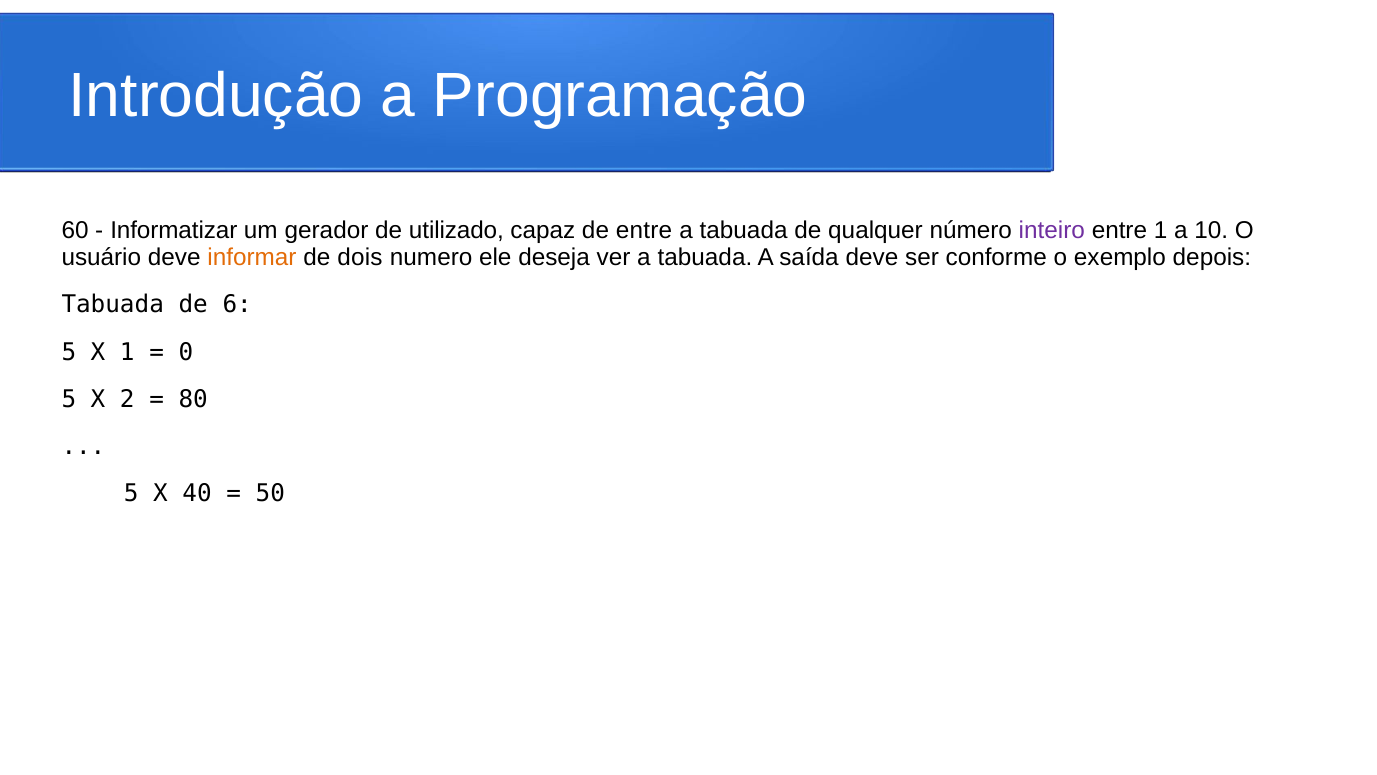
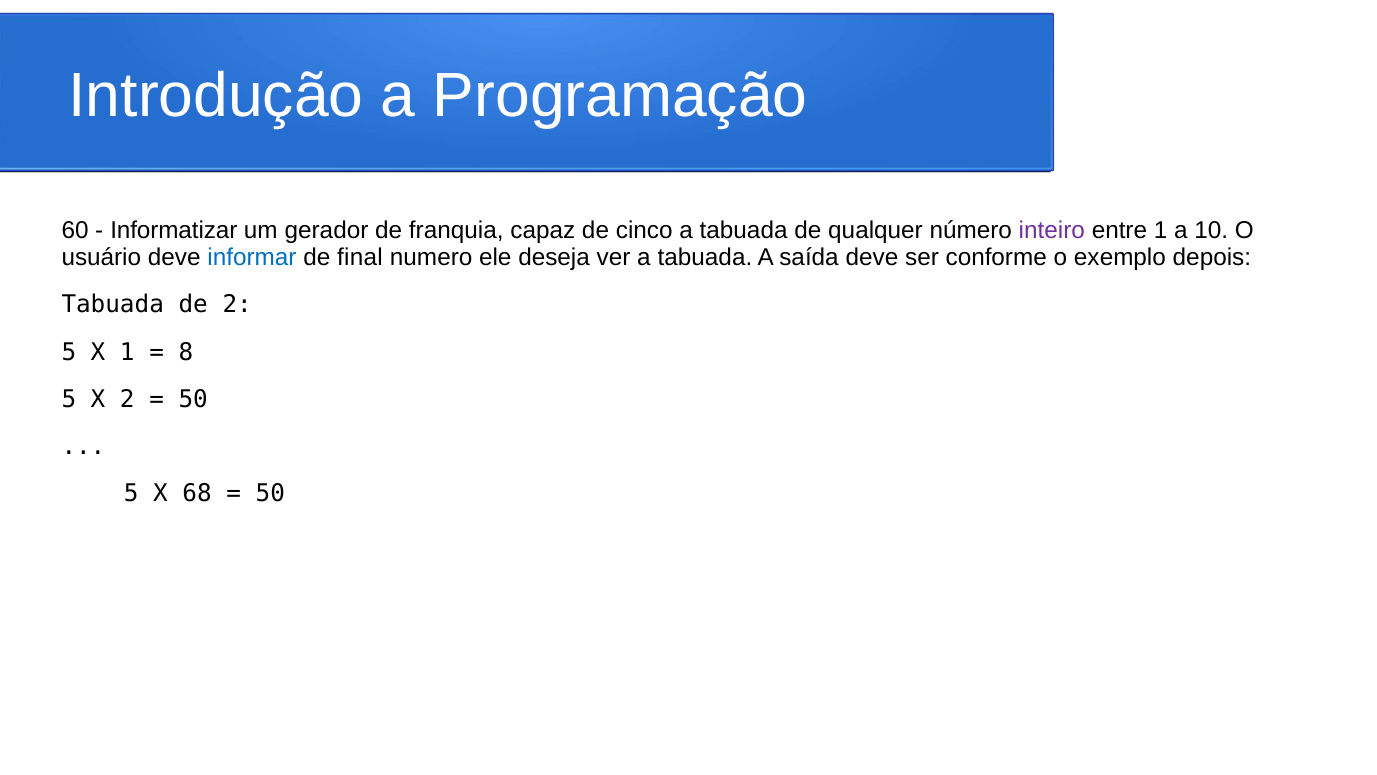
utilizado: utilizado -> franquia
de entre: entre -> cinco
informar colour: orange -> blue
dois: dois -> final
de 6: 6 -> 2
0: 0 -> 8
80 at (193, 399): 80 -> 50
40: 40 -> 68
